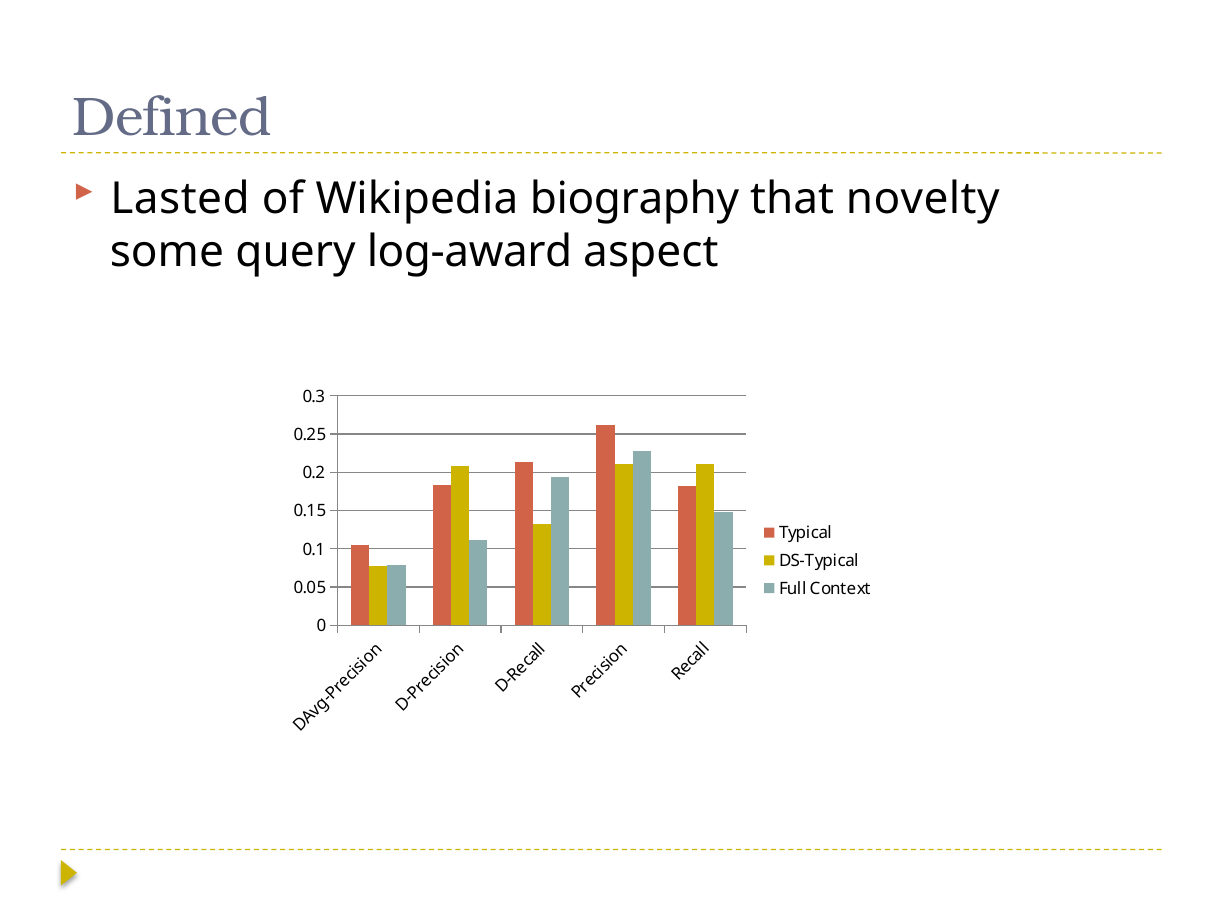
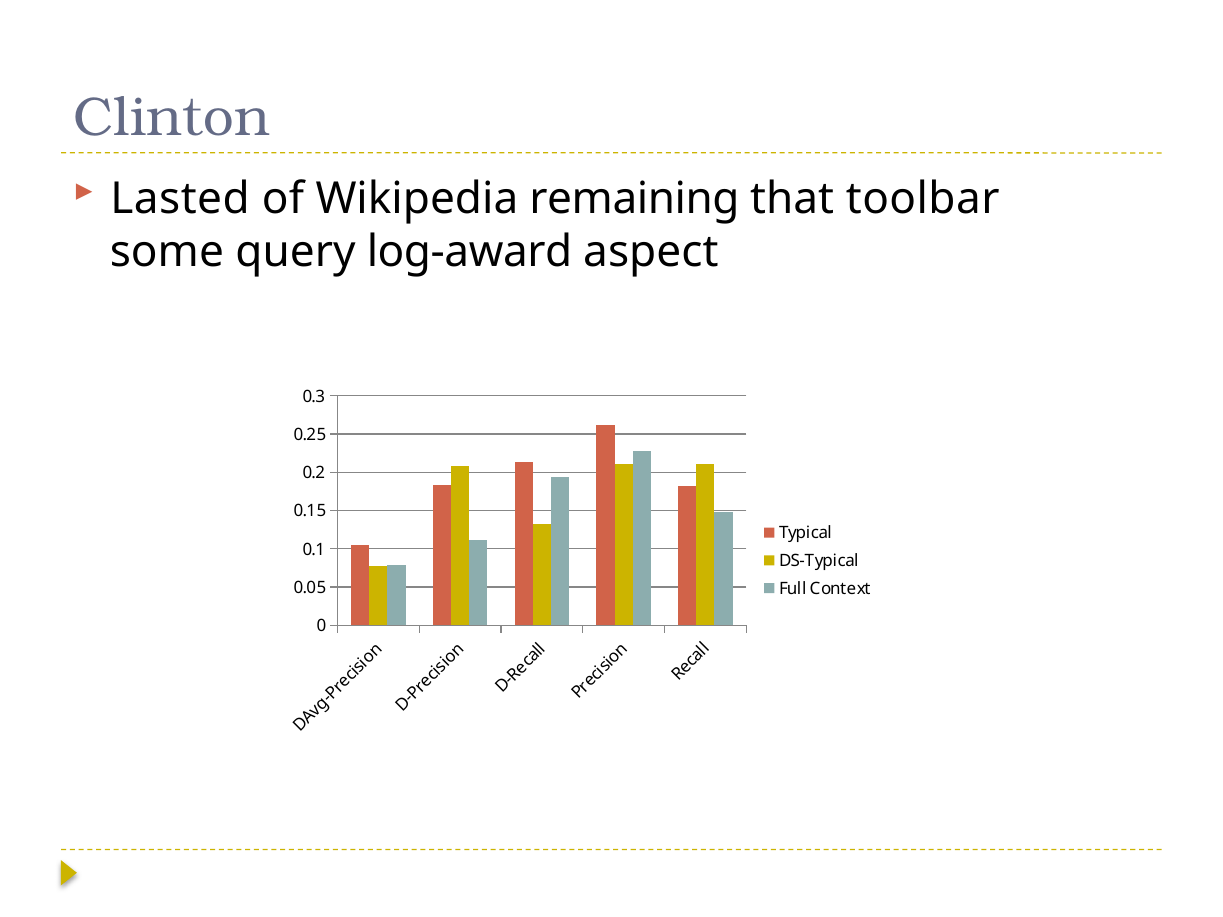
Defined: Defined -> Clinton
biography: biography -> remaining
novelty: novelty -> toolbar
